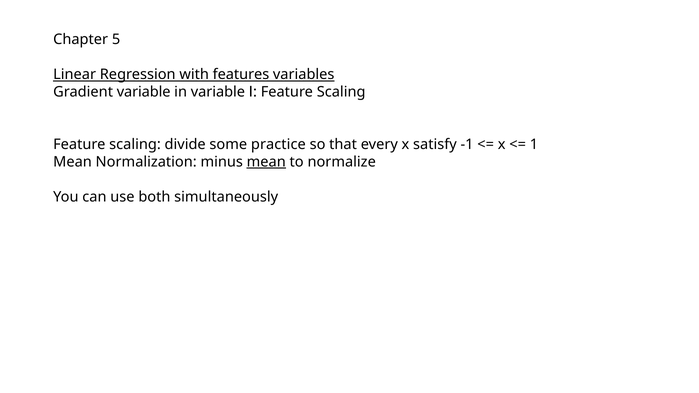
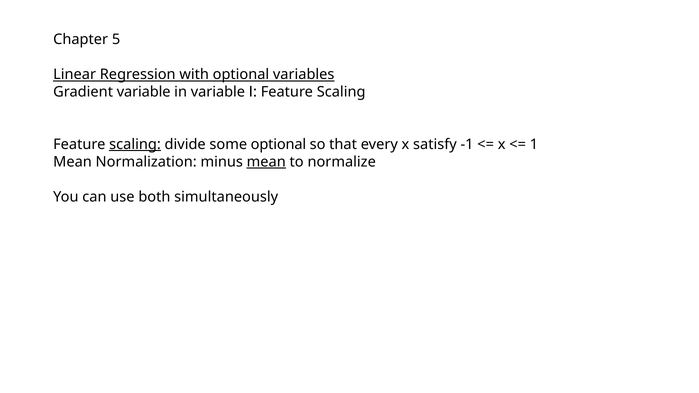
with features: features -> optional
scaling at (135, 144) underline: none -> present
some practice: practice -> optional
